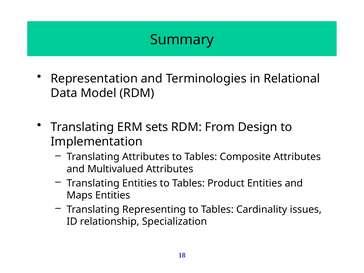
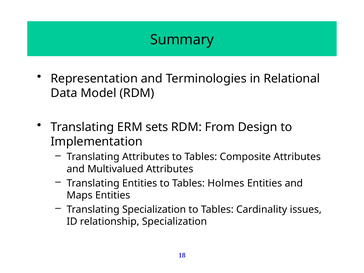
Product: Product -> Holmes
Translating Representing: Representing -> Specialization
